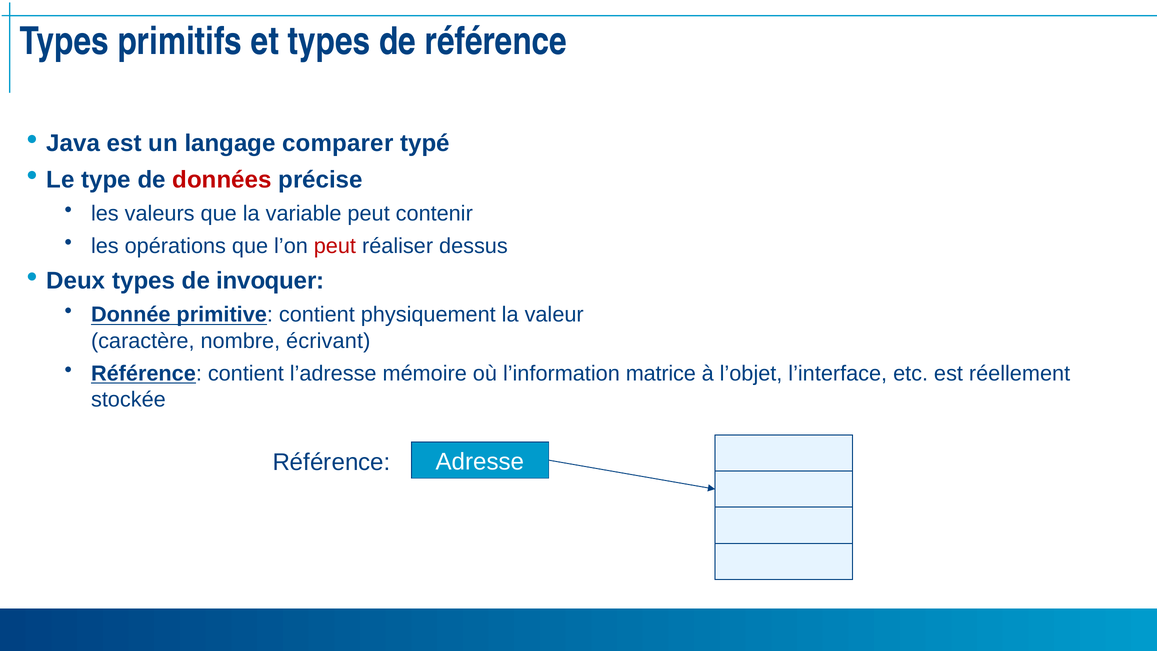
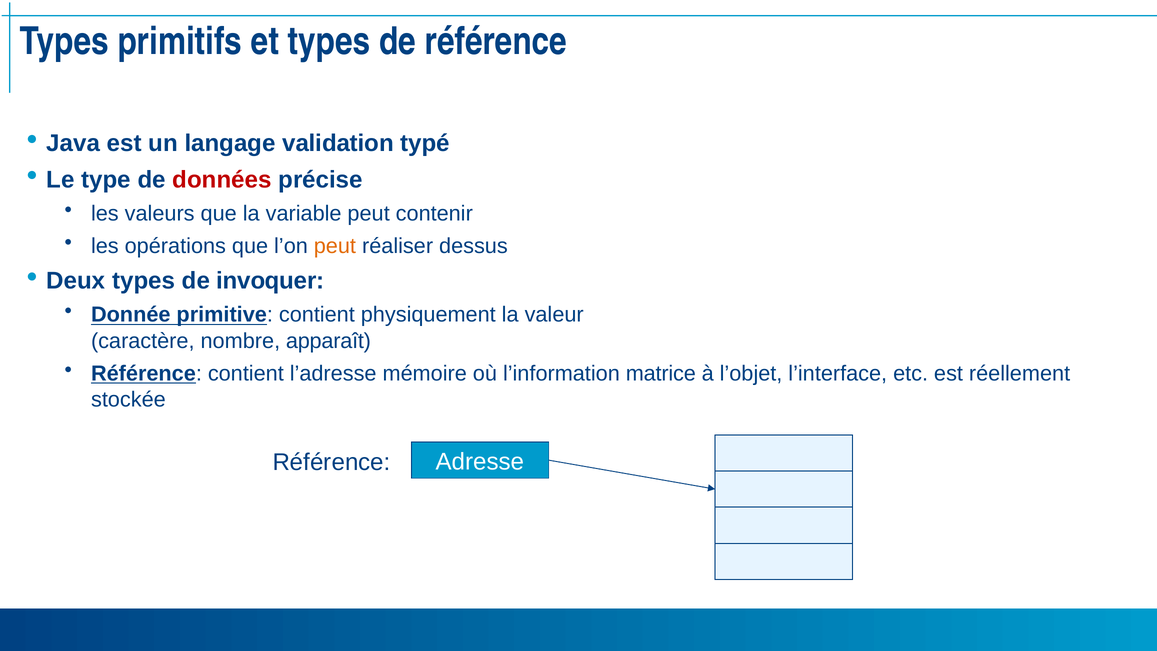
comparer: comparer -> validation
peut at (335, 246) colour: red -> orange
écrivant: écrivant -> apparaît
